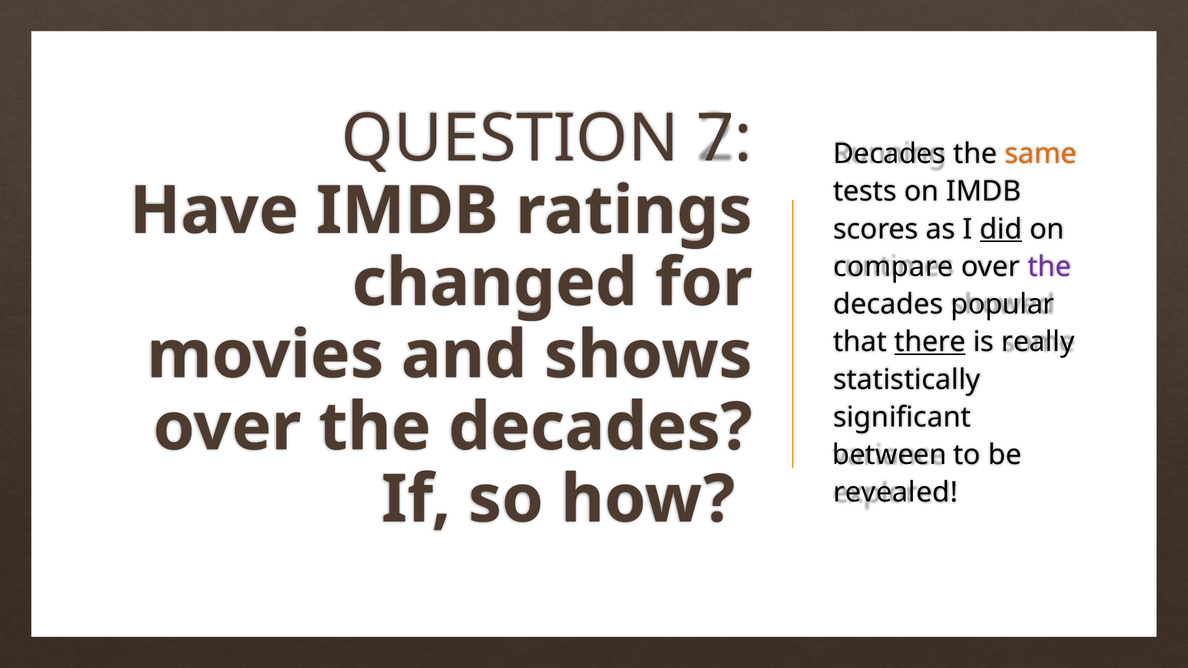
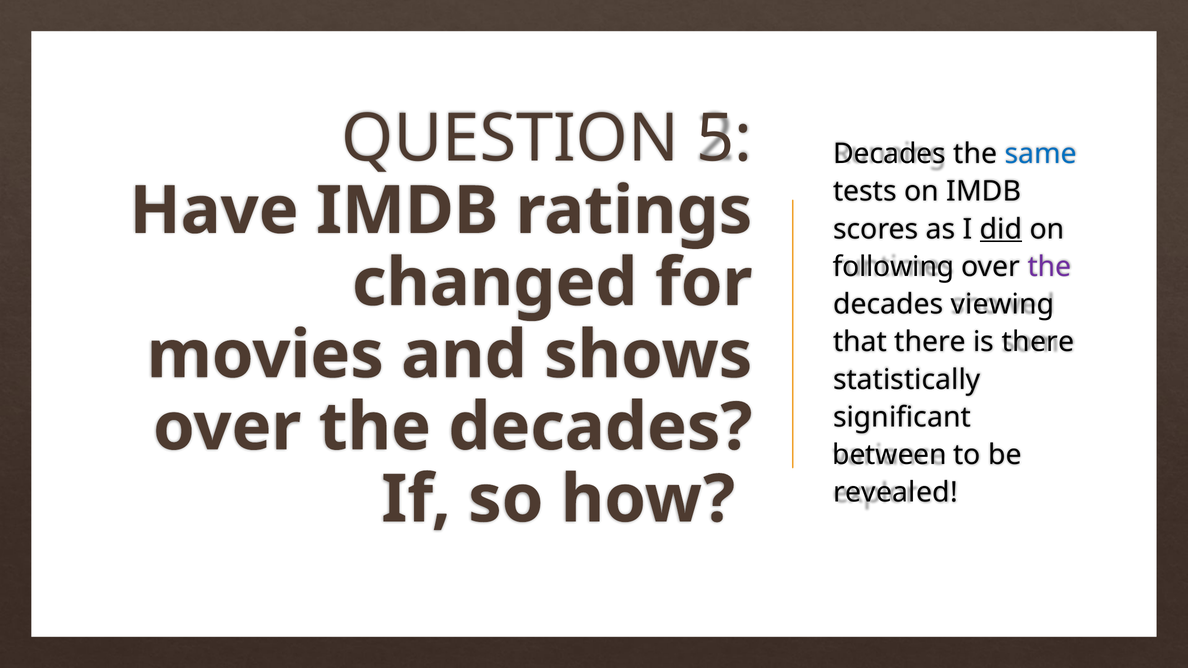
7: 7 -> 5
same colour: orange -> blue
compare: compare -> following
popular: popular -> viewing
there at (930, 342) underline: present -> none
is really: really -> there
